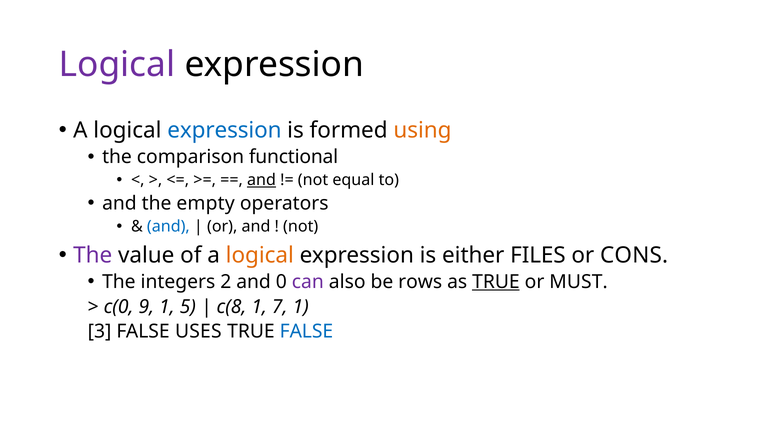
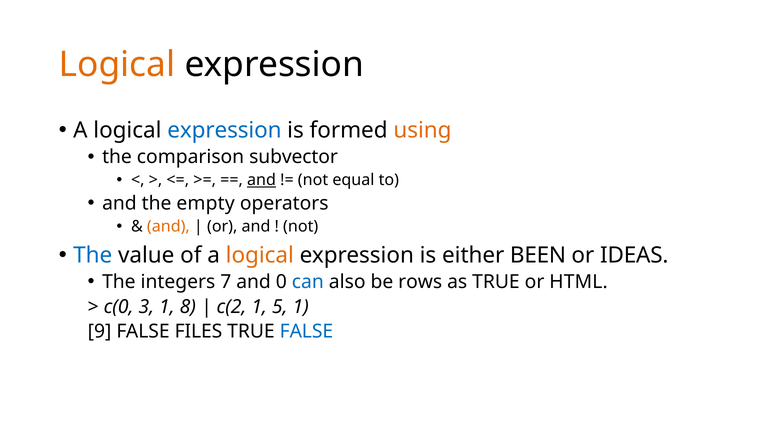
Logical at (117, 65) colour: purple -> orange
functional: functional -> subvector
and at (168, 226) colour: blue -> orange
The at (93, 255) colour: purple -> blue
FILES: FILES -> BEEN
CONS: CONS -> IDEAS
2: 2 -> 7
can colour: purple -> blue
TRUE at (496, 282) underline: present -> none
MUST: MUST -> HTML
9: 9 -> 3
5: 5 -> 8
c(8: c(8 -> c(2
7: 7 -> 5
3: 3 -> 9
USES: USES -> FILES
